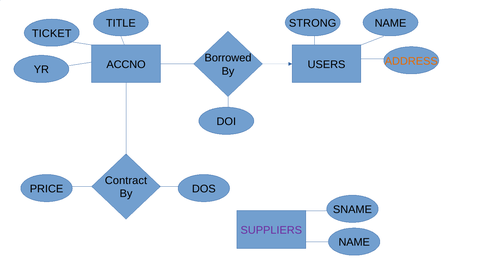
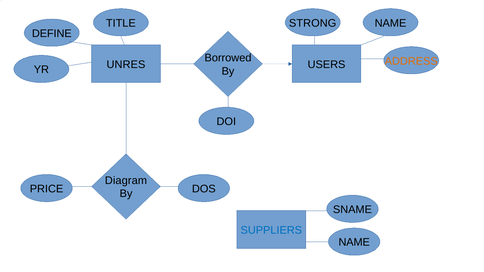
TICKET: TICKET -> DEFINE
ACCNO: ACCNO -> UNRES
Contract: Contract -> Diagram
SUPPLIERS colour: purple -> blue
